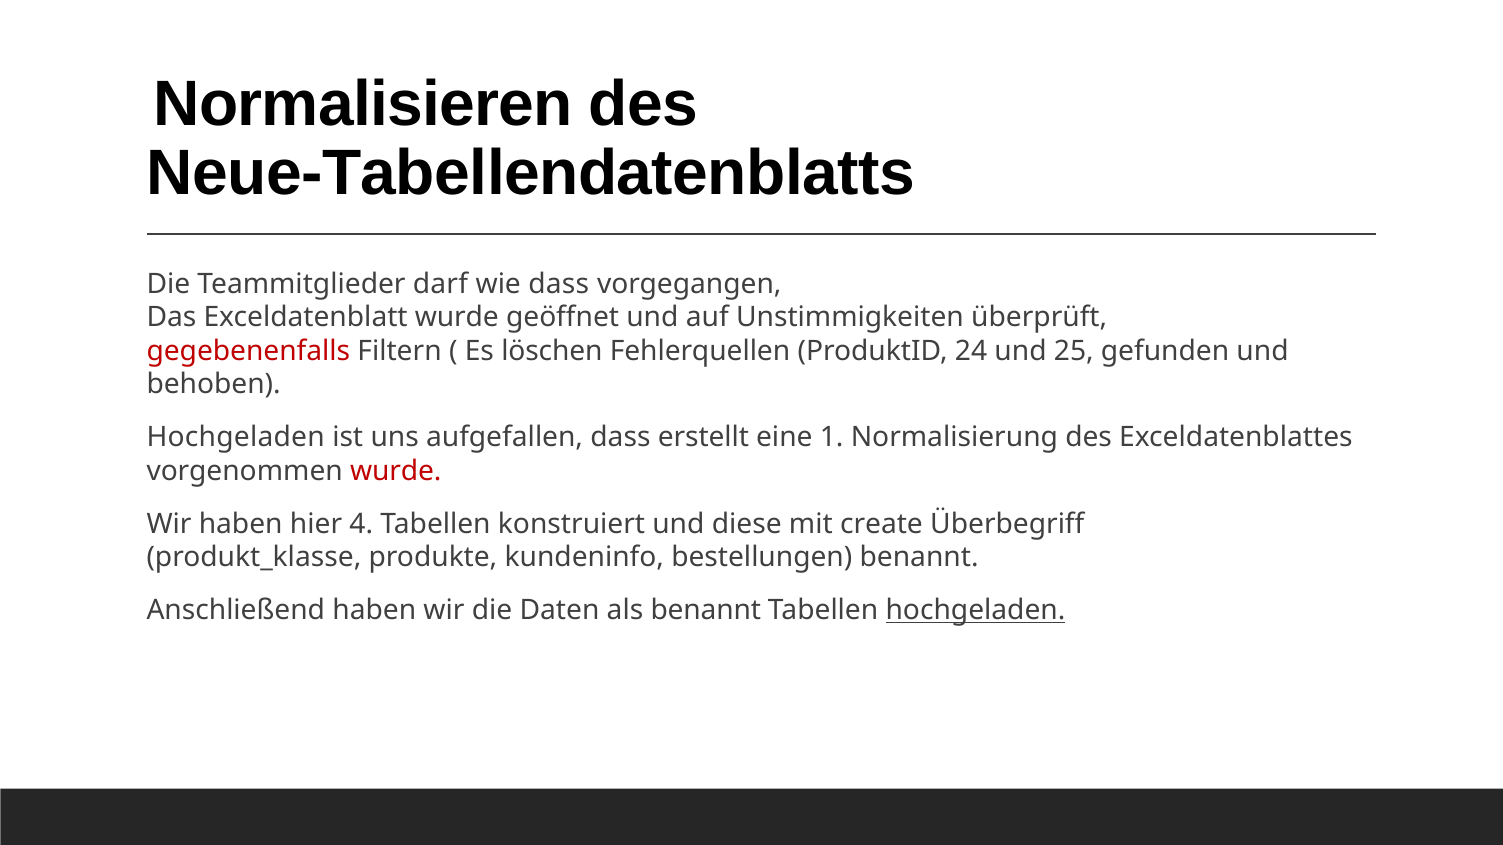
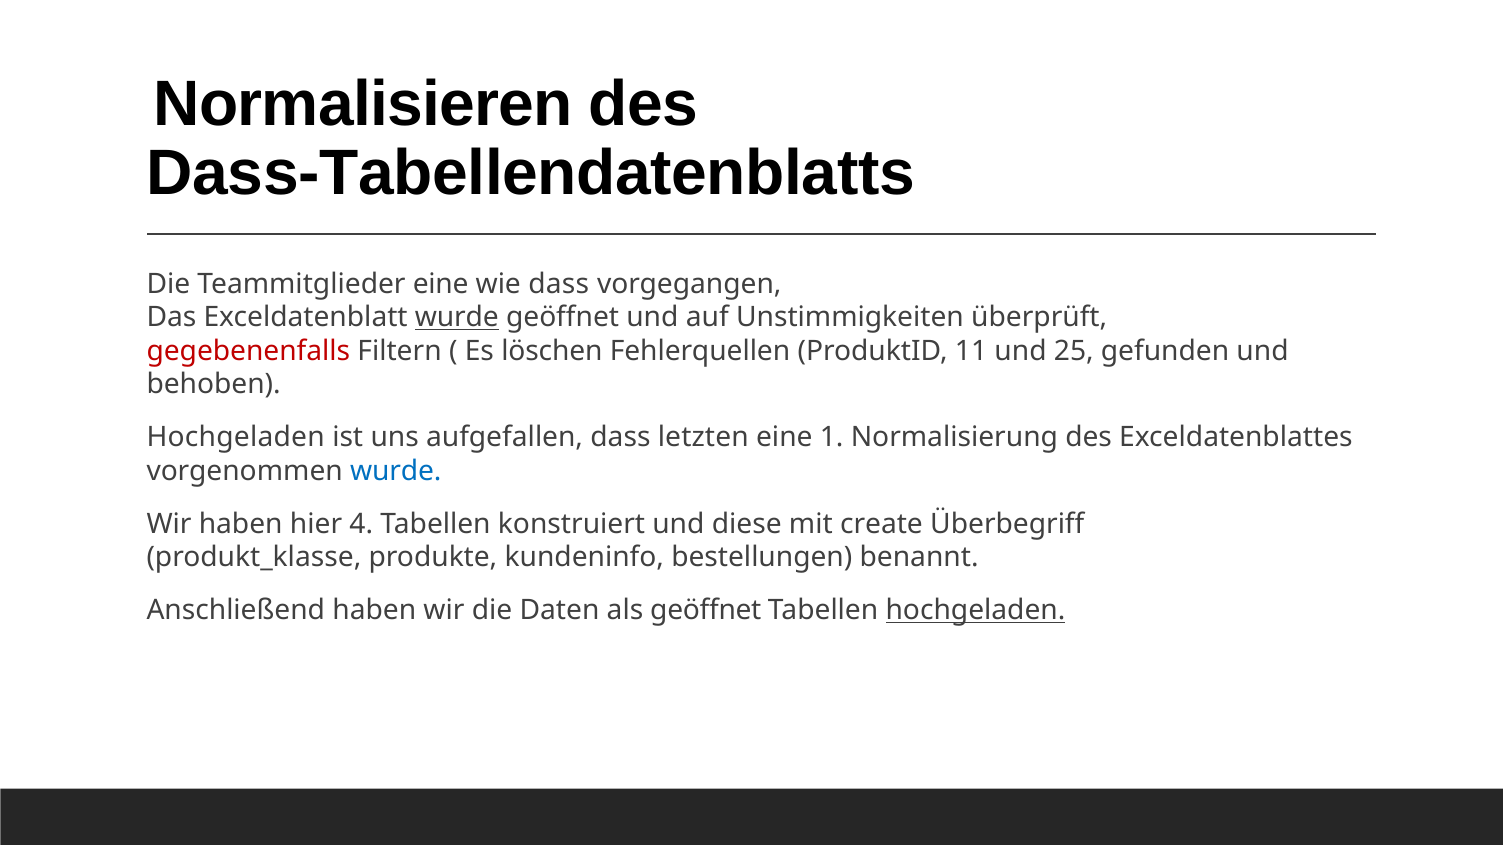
Neue-Tabellendatenblatts: Neue-Tabellendatenblatts -> Dass-Tabellendatenblatts
Teammitglieder darf: darf -> eine
wurde at (457, 318) underline: none -> present
24: 24 -> 11
erstellt: erstellt -> letzten
wurde at (396, 471) colour: red -> blue
als benannt: benannt -> geöffnet
